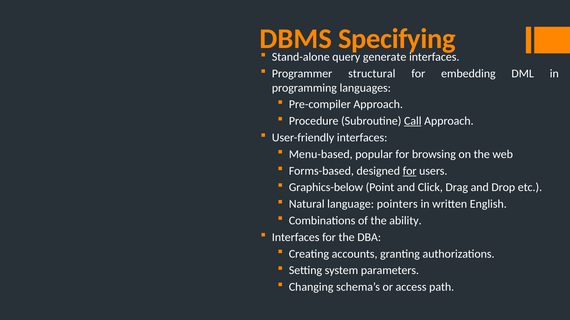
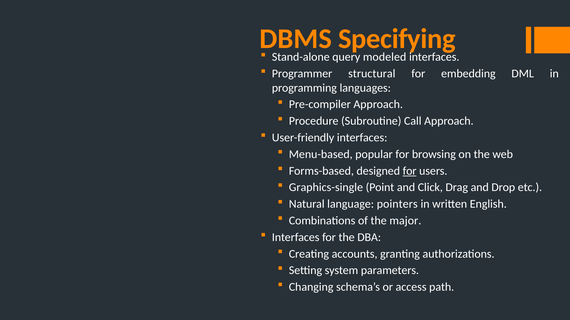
generate: generate -> modeled
Call underline: present -> none
Graphics-below: Graphics-below -> Graphics-single
ability: ability -> major
